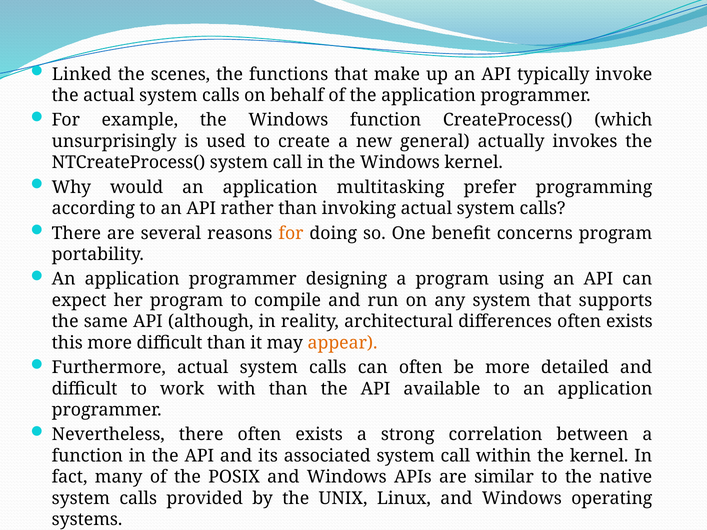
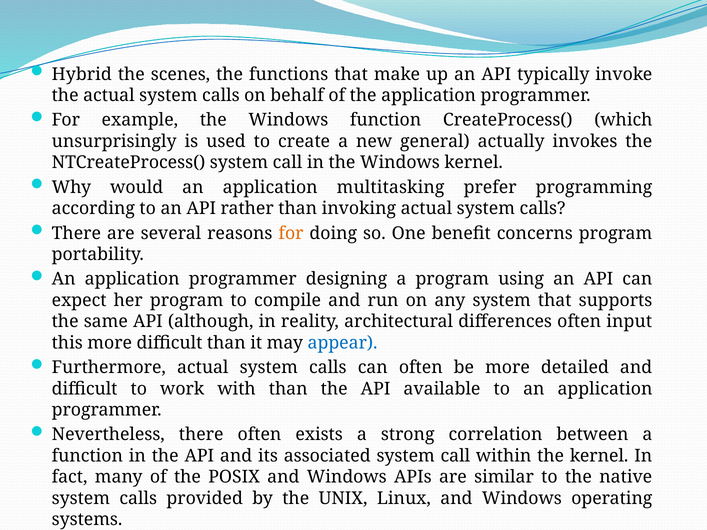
Linked: Linked -> Hybrid
differences often exists: exists -> input
appear colour: orange -> blue
